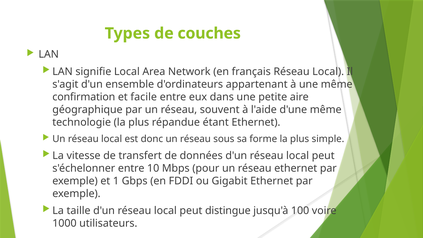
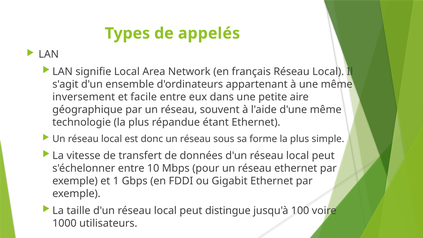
couches: couches -> appelés
confirmation: confirmation -> inversement
